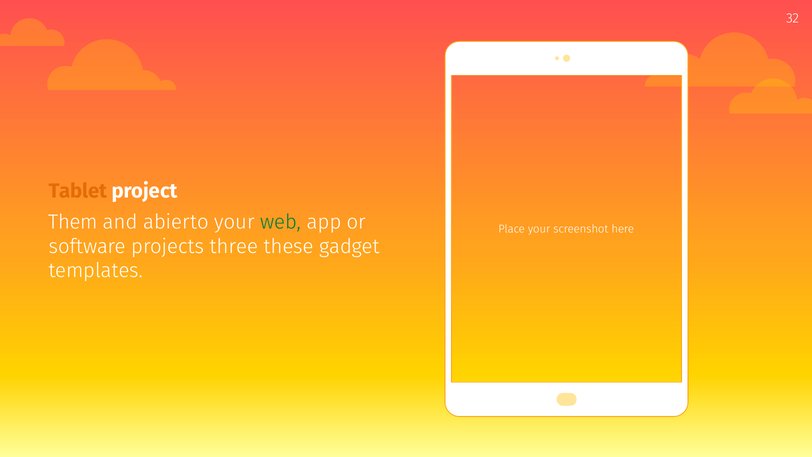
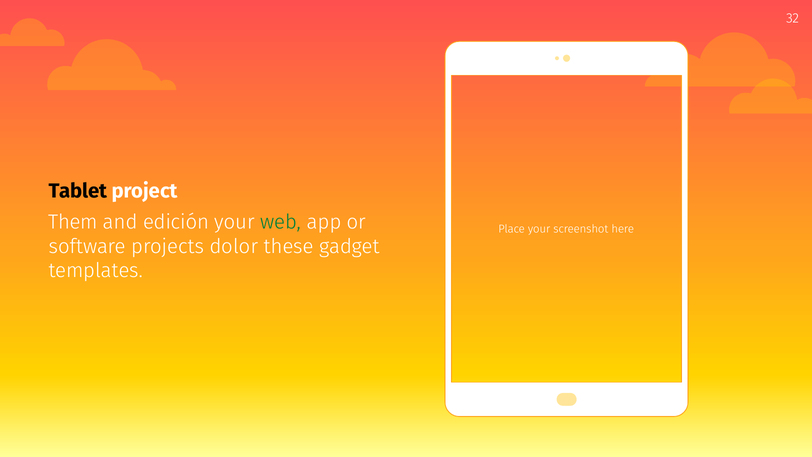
Tablet colour: orange -> black
abierto: abierto -> edición
three: three -> dolor
